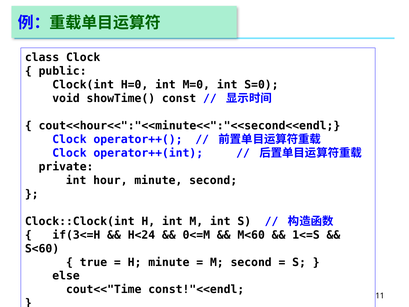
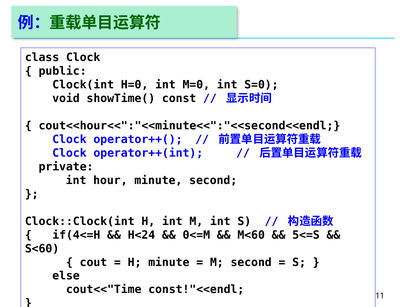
if(3<=H: if(3<=H -> if(4<=H
1<=S: 1<=S -> 5<=S
true: true -> cout
